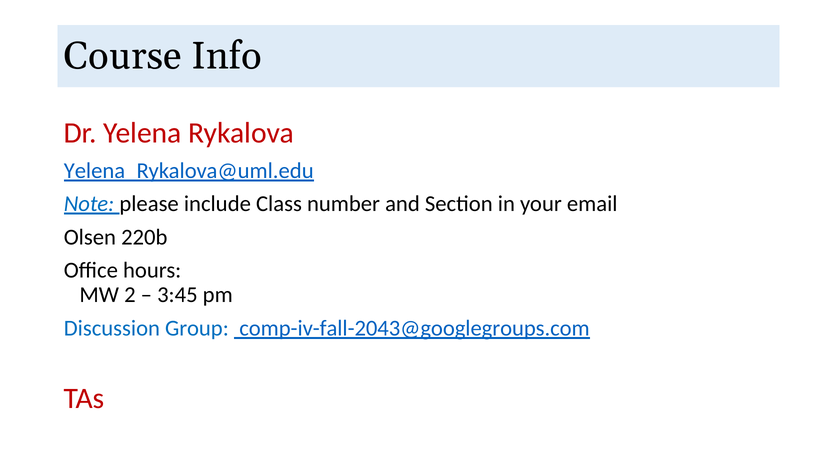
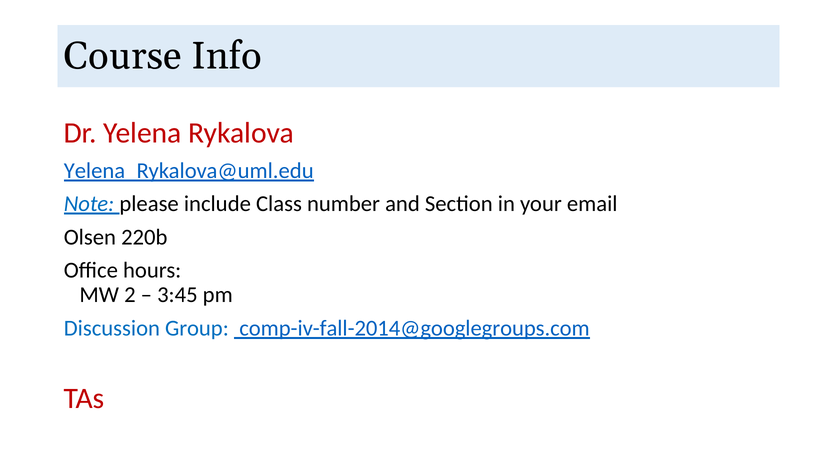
comp-iv-fall-2043@googlegroups.com: comp-iv-fall-2043@googlegroups.com -> comp-iv-fall-2014@googlegroups.com
